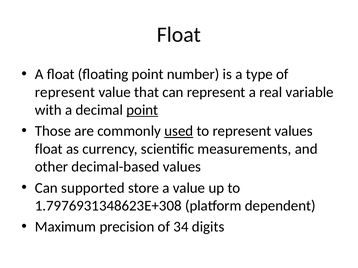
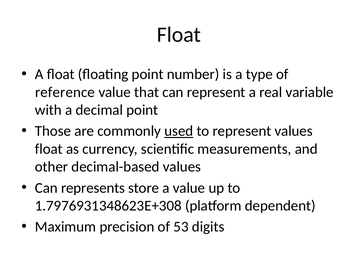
represent at (65, 92): represent -> reference
point at (142, 110) underline: present -> none
supported: supported -> represents
34: 34 -> 53
